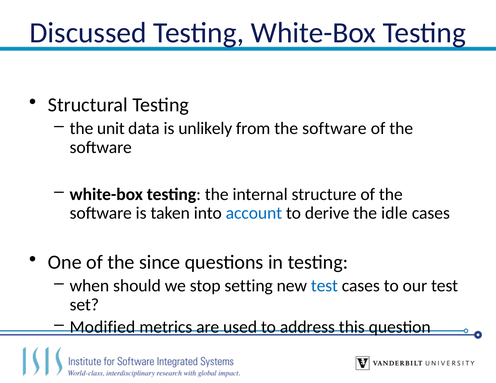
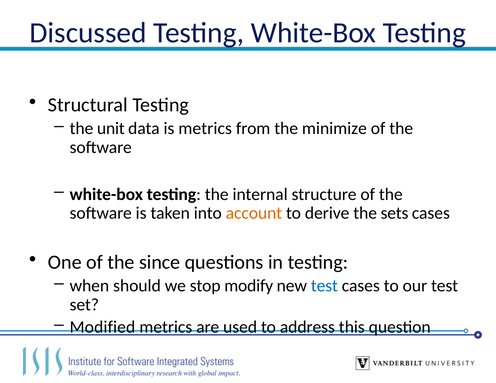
is unlikely: unlikely -> metrics
from the software: software -> minimize
account colour: blue -> orange
idle: idle -> sets
setting: setting -> modify
